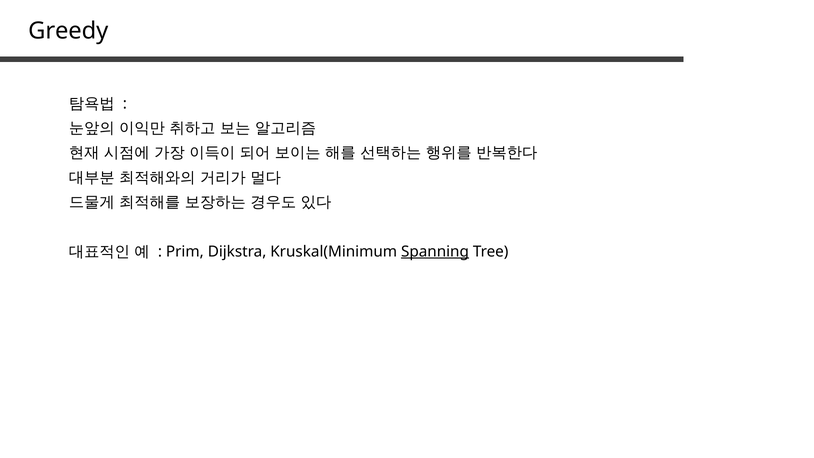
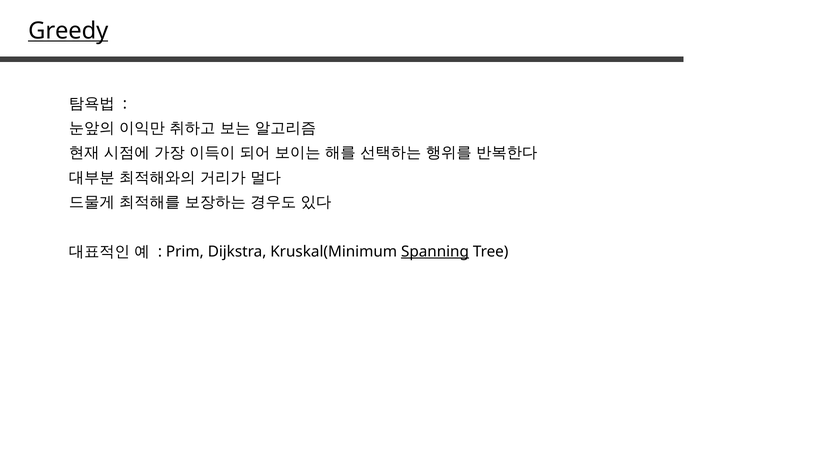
Greedy underline: none -> present
